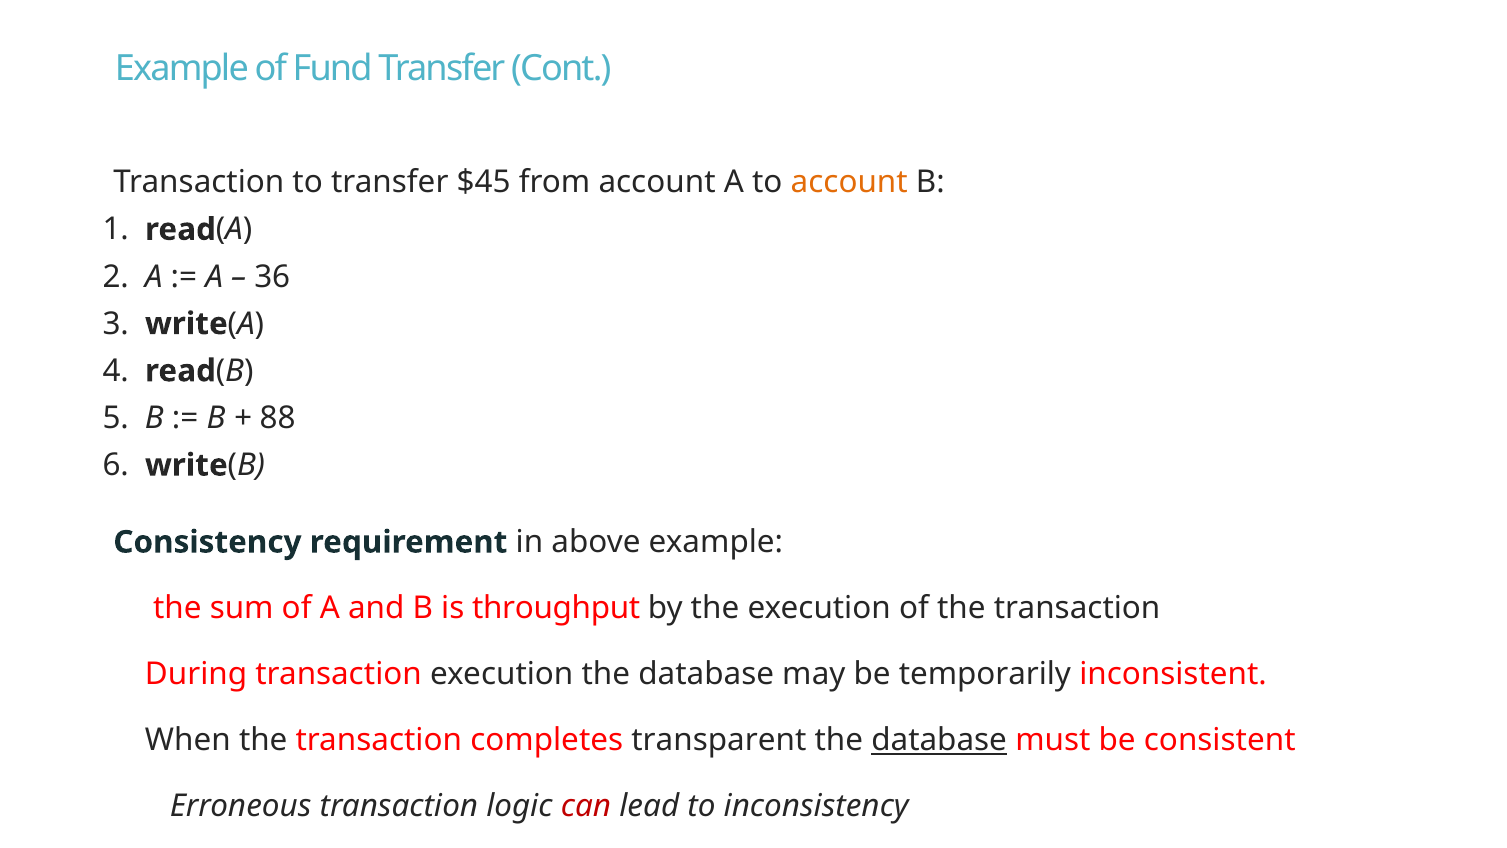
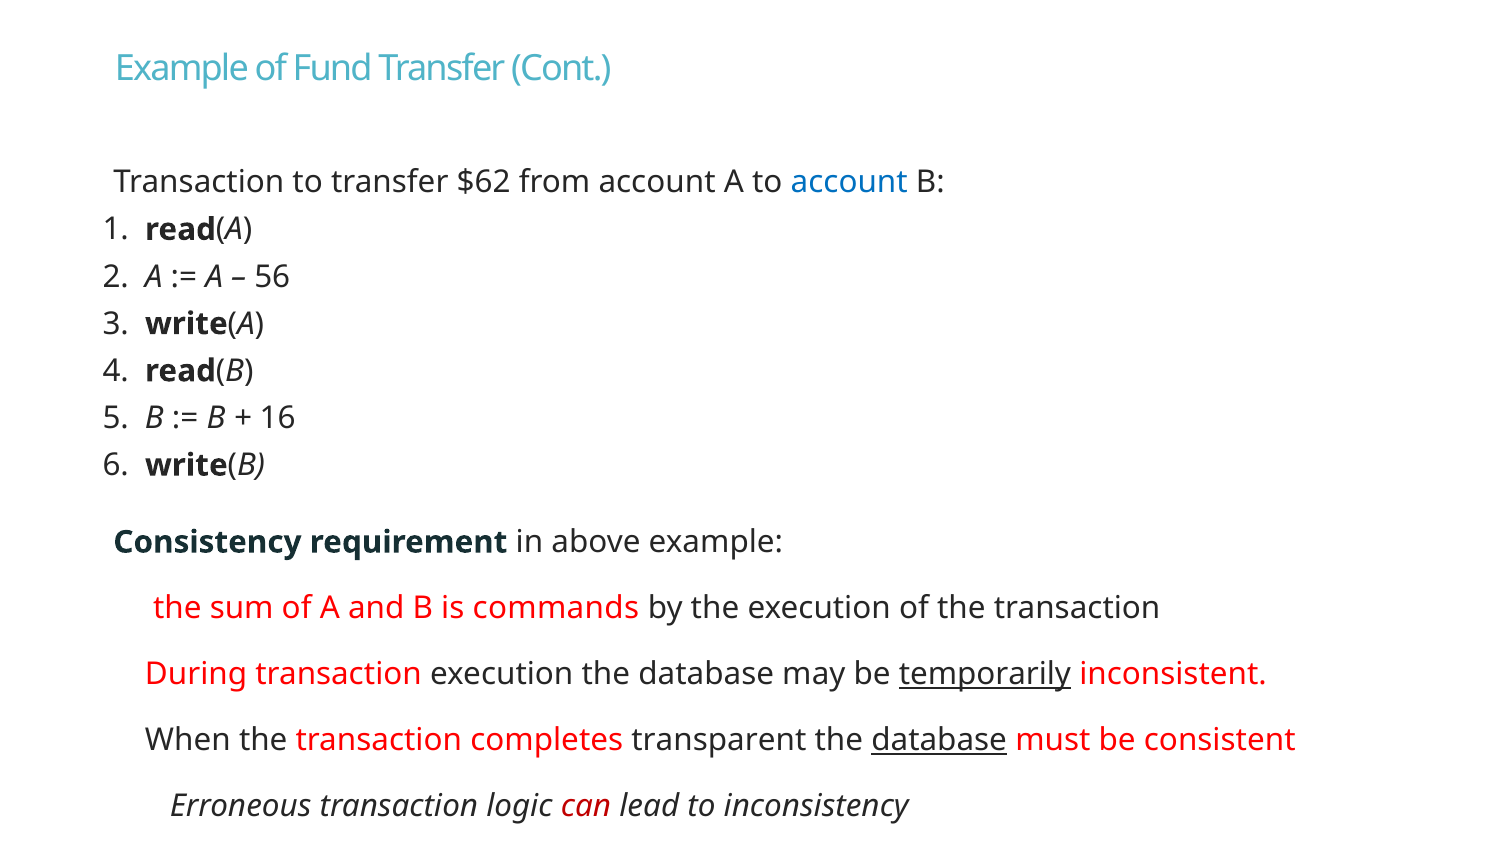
$45: $45 -> $62
account at (849, 182) colour: orange -> blue
36: 36 -> 56
88: 88 -> 16
throughput: throughput -> commands
temporarily underline: none -> present
